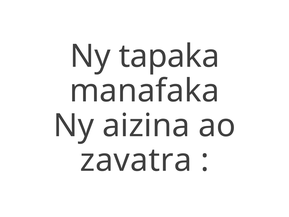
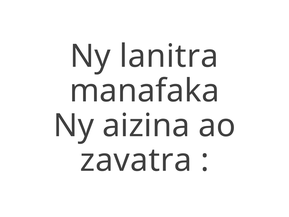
tapaka: tapaka -> lanitra
